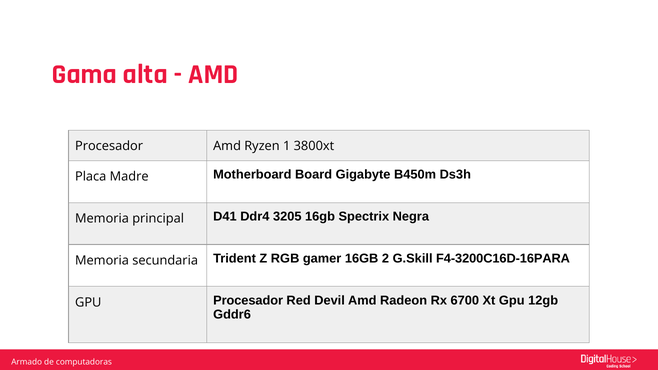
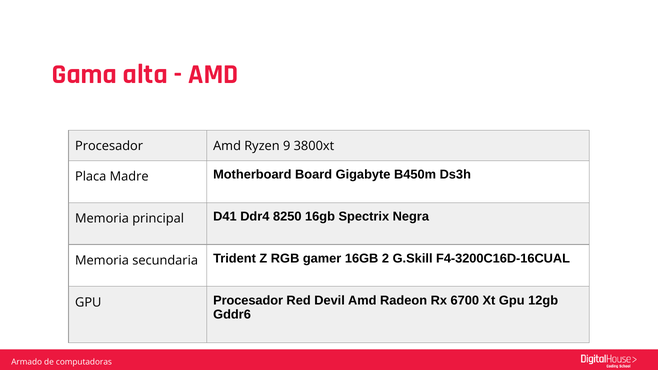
1: 1 -> 9
3205: 3205 -> 8250
F4-3200C16D-16PARA: F4-3200C16D-16PARA -> F4-3200C16D-16CUAL
